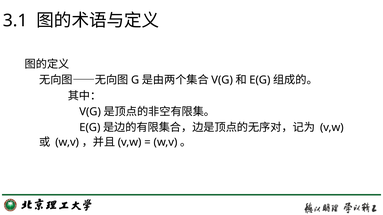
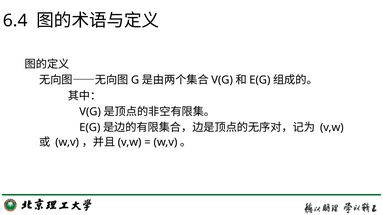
3.1: 3.1 -> 6.4
